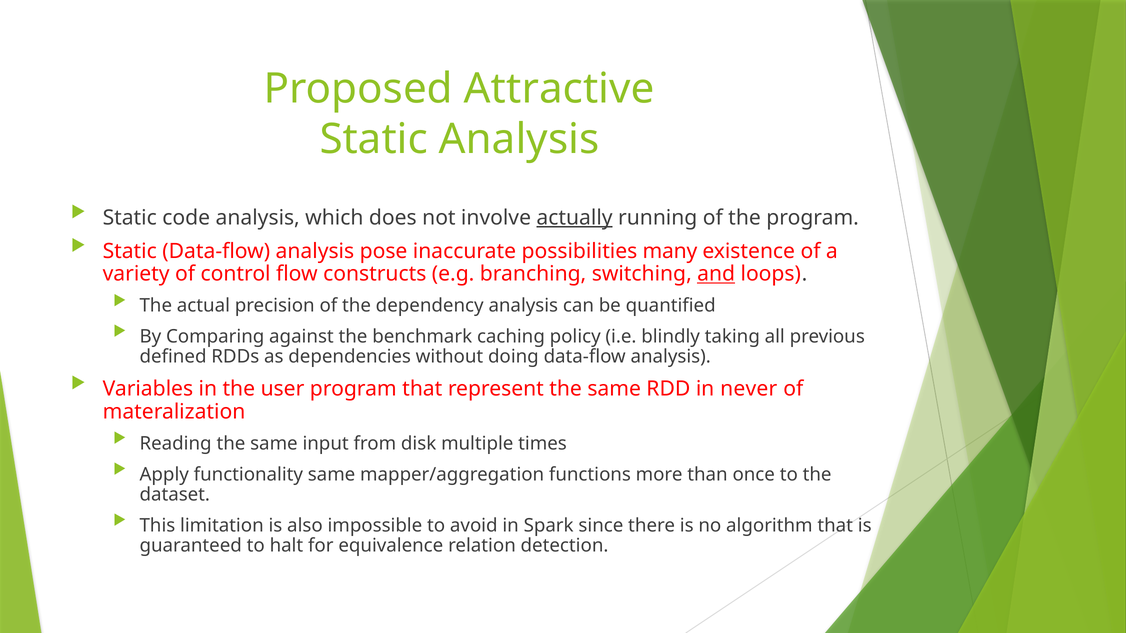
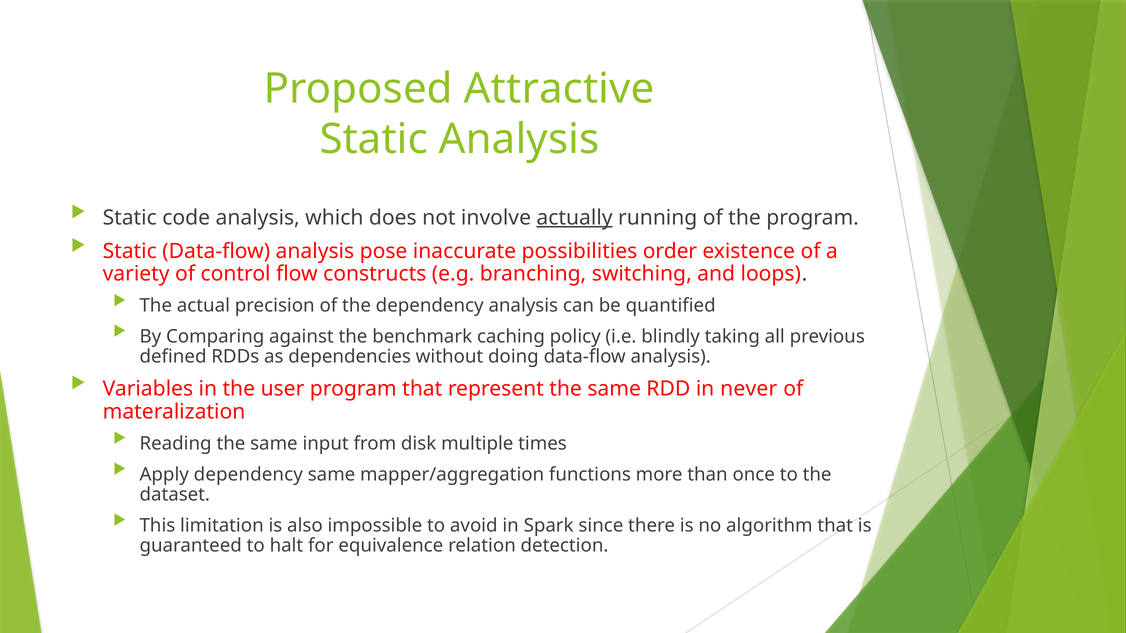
many: many -> order
and underline: present -> none
Apply functionality: functionality -> dependency
